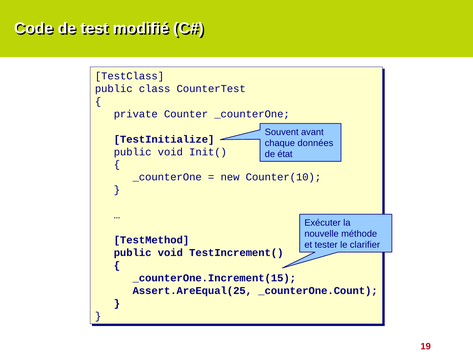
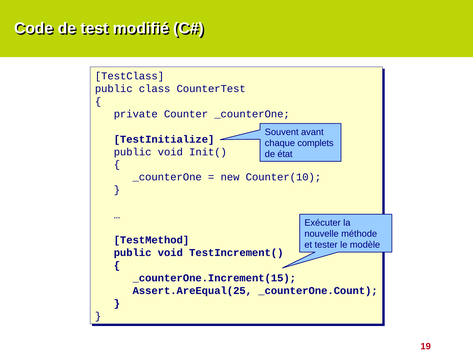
données: données -> complets
clarifier: clarifier -> modèle
